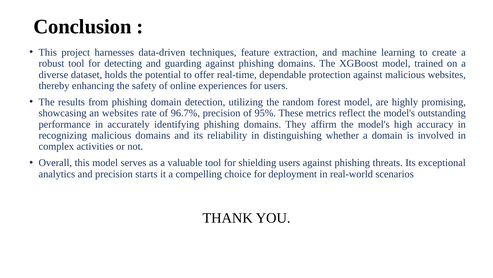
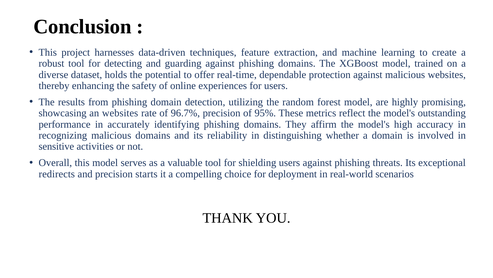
complex: complex -> sensitive
analytics: analytics -> redirects
